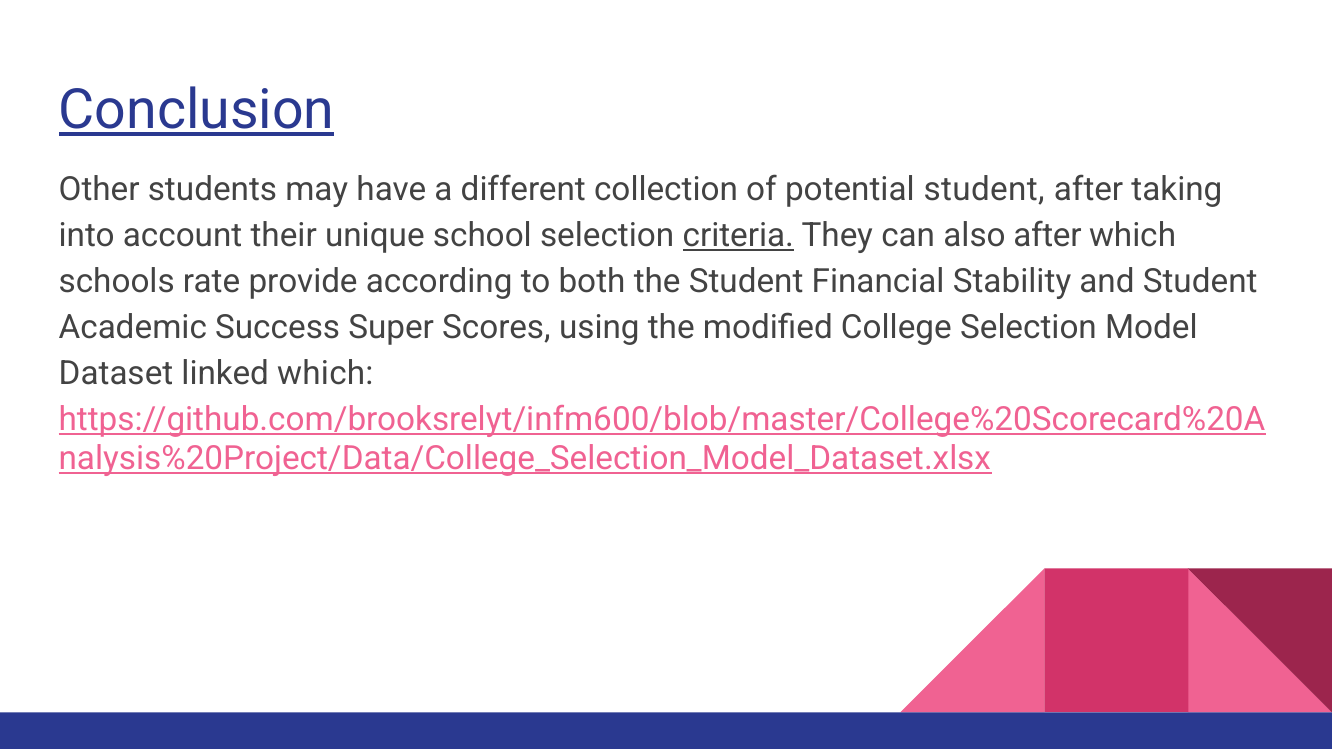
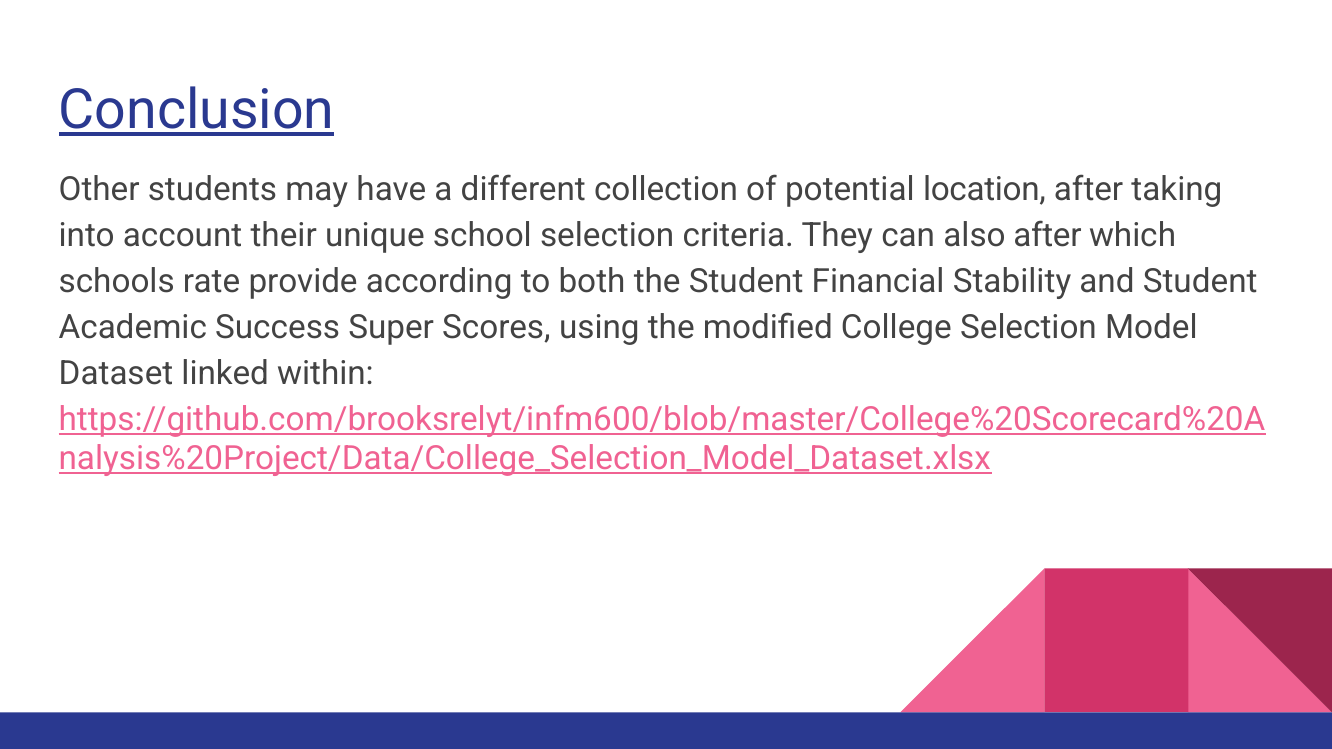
potential student: student -> location
criteria underline: present -> none
linked which: which -> within
